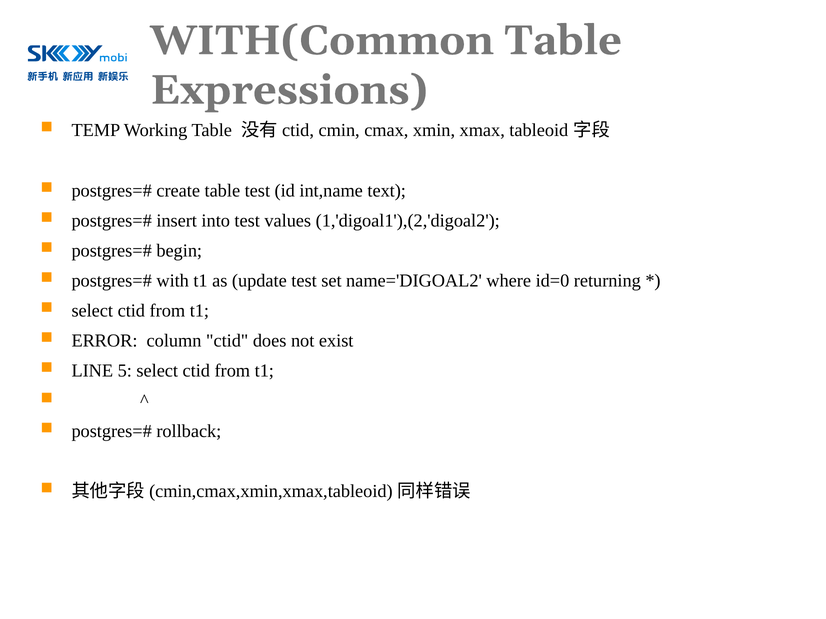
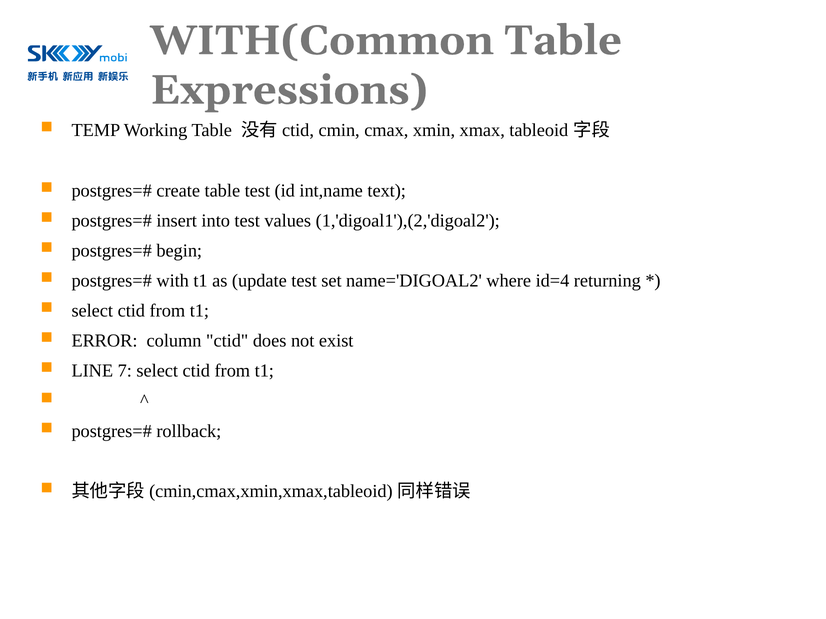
id=0: id=0 -> id=4
5: 5 -> 7
